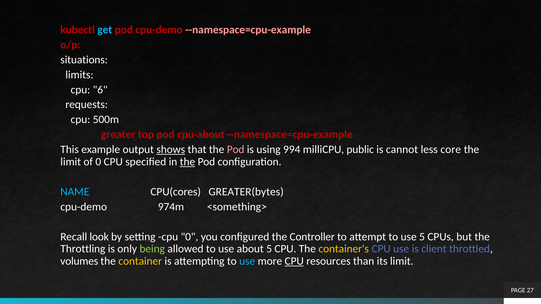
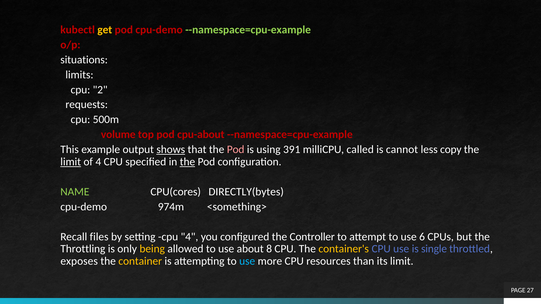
get colour: light blue -> yellow
--namespace=cpu-example at (248, 30) colour: pink -> light green
6: 6 -> 2
greater: greater -> volume
994: 994 -> 391
public: public -> called
core: core -> copy
limit at (71, 162) underline: none -> present
of 0: 0 -> 4
NAME colour: light blue -> light green
GREATER(bytes: GREATER(bytes -> DIRECTLY(bytes
look: look -> files
cpu 0: 0 -> 4
use 5: 5 -> 6
being colour: light green -> yellow
about 5: 5 -> 8
client: client -> single
volumes: volumes -> exposes
CPU at (294, 261) underline: present -> none
